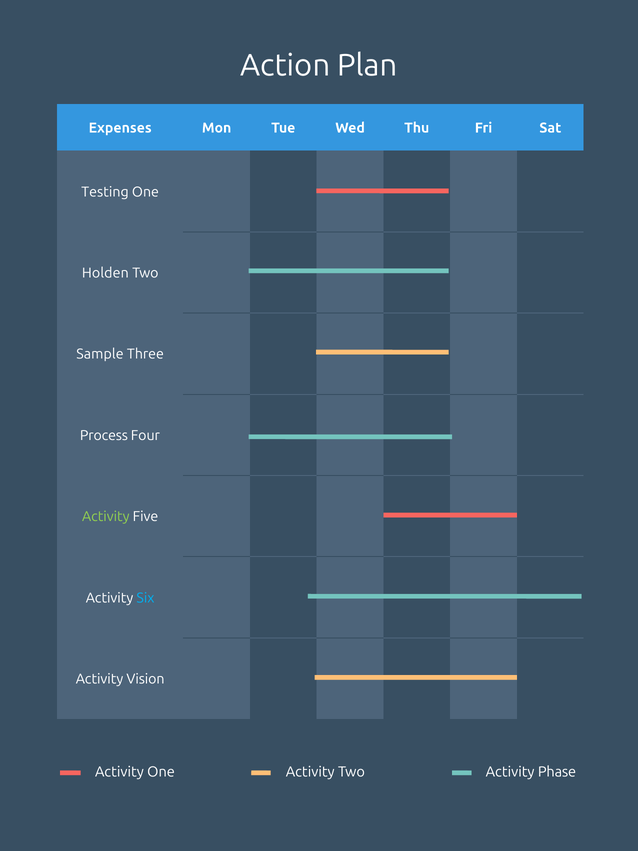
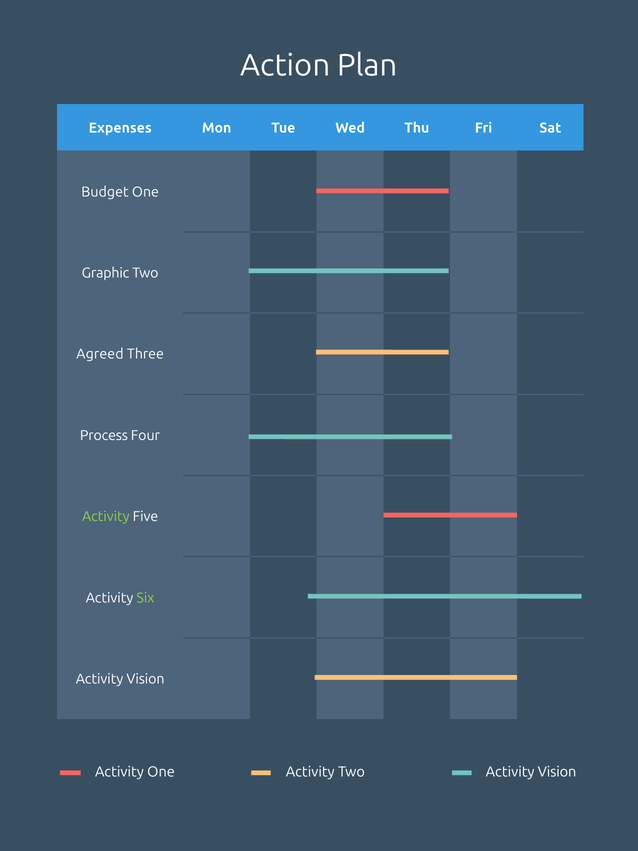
Testing: Testing -> Budget
Holden: Holden -> Graphic
Sample: Sample -> Agreed
Six colour: light blue -> light green
Two Activity Phase: Phase -> Vision
